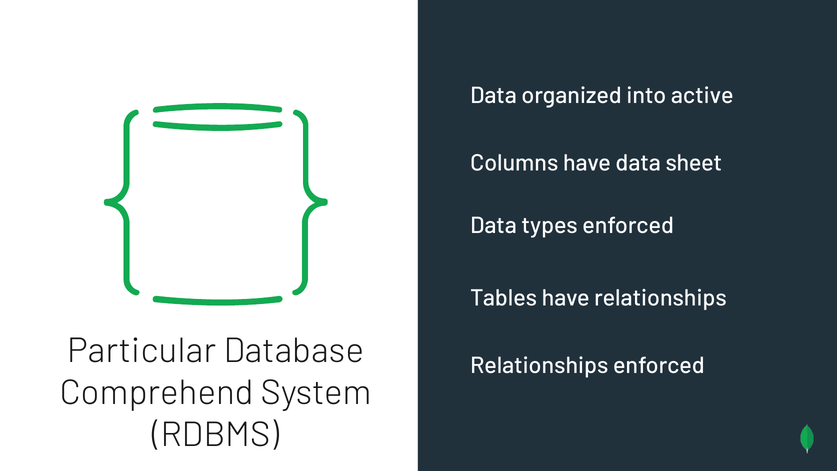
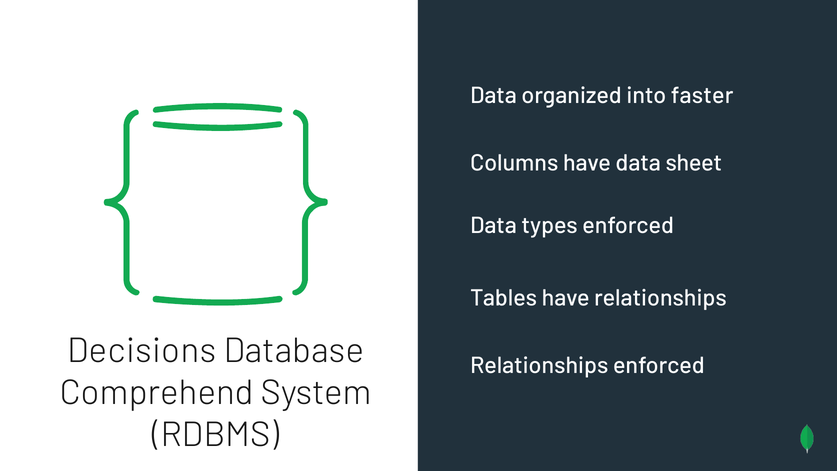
active: active -> faster
Particular: Particular -> Decisions
